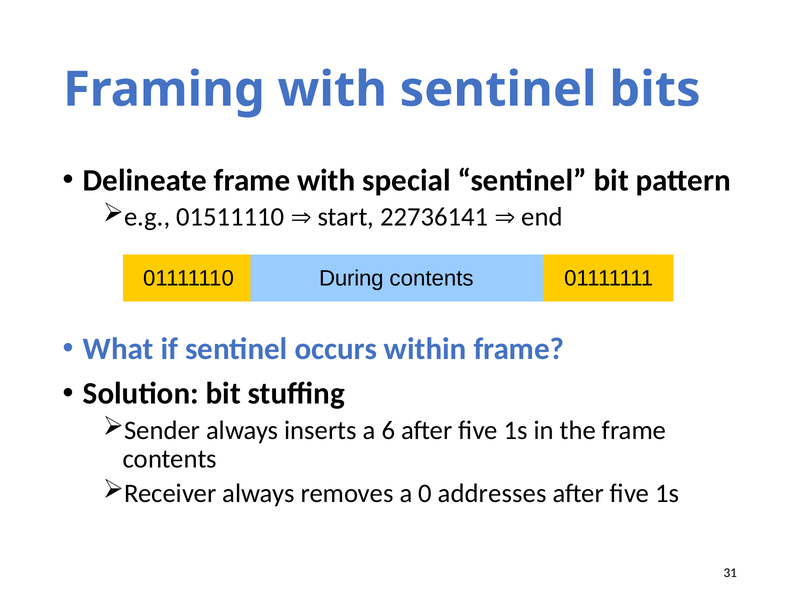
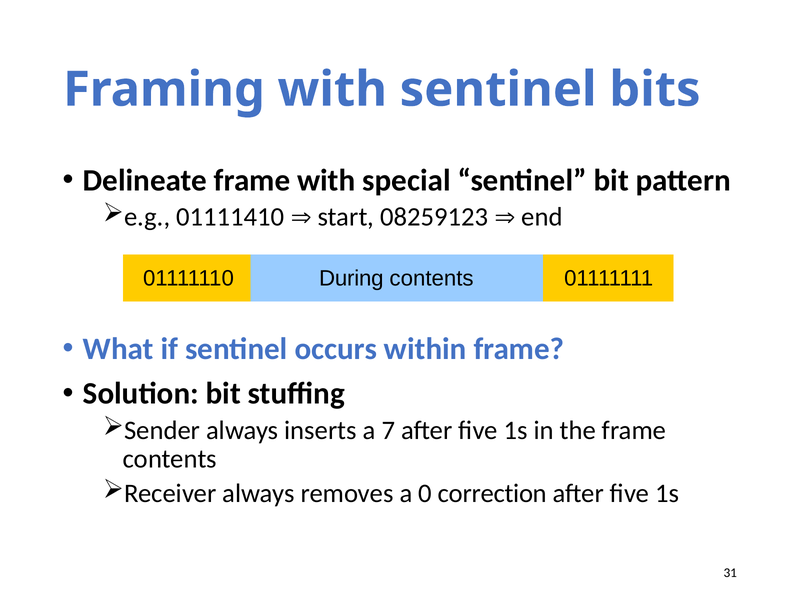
01511110: 01511110 -> 01111410
22736141: 22736141 -> 08259123
6: 6 -> 7
addresses: addresses -> correction
